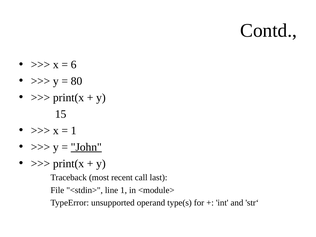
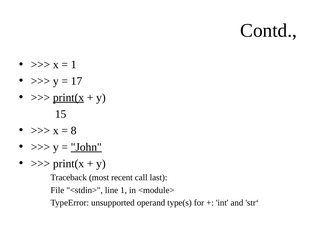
6 at (74, 65): 6 -> 1
80: 80 -> 17
print(x at (69, 98) underline: none -> present
1 at (74, 131): 1 -> 8
